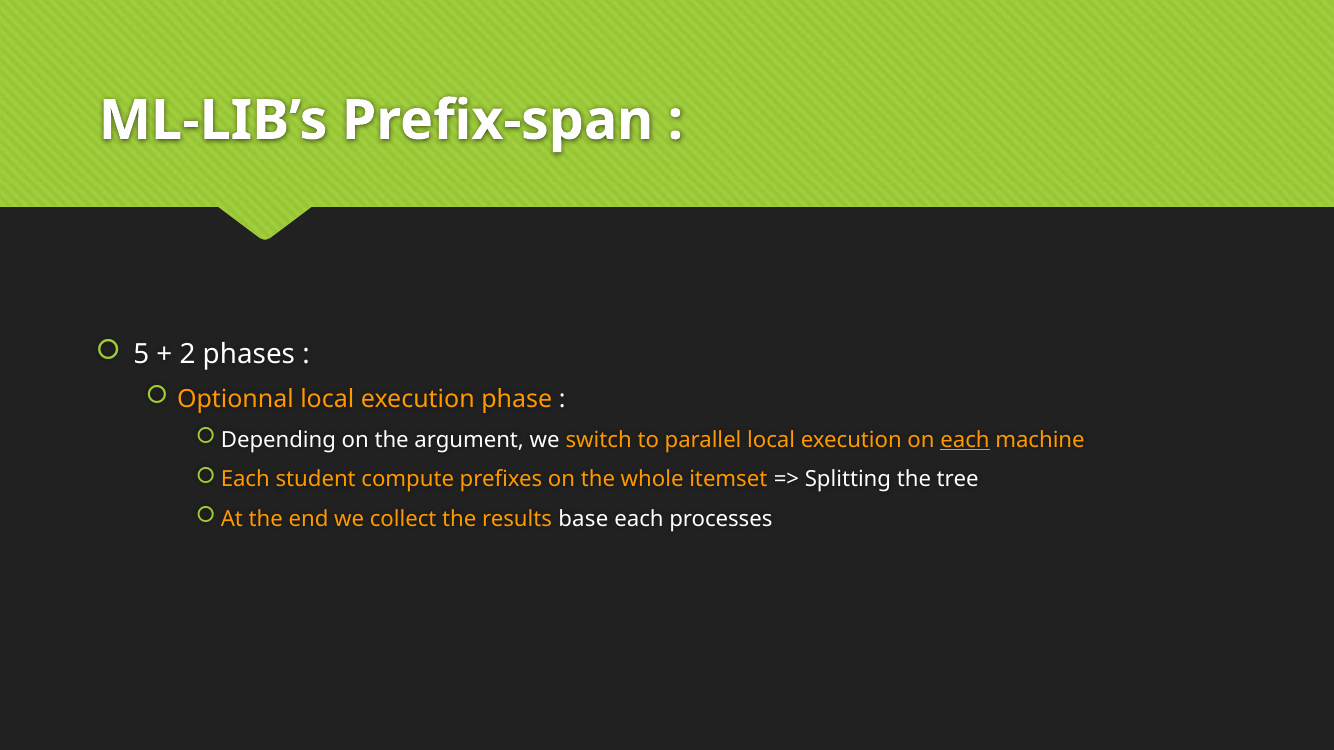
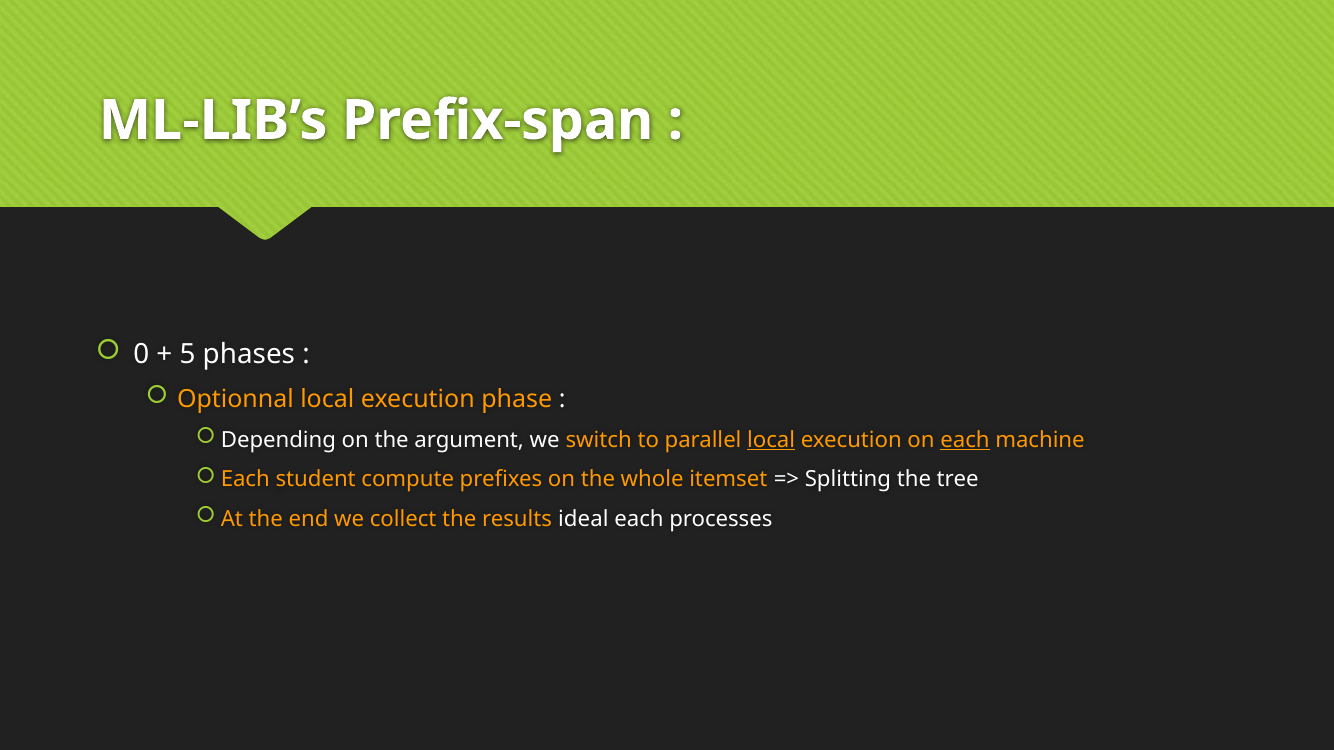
5: 5 -> 0
2: 2 -> 5
local at (771, 440) underline: none -> present
base: base -> ideal
